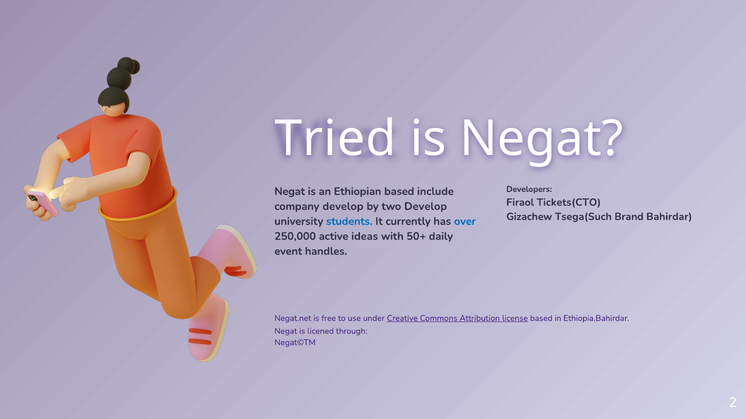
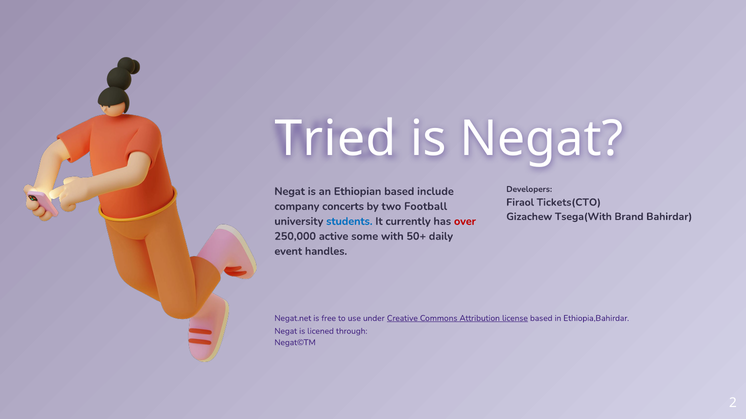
company develop: develop -> concerts
two Develop: Develop -> Football
Tsega(Such: Tsega(Such -> Tsega(With
over colour: blue -> red
ideas: ideas -> some
